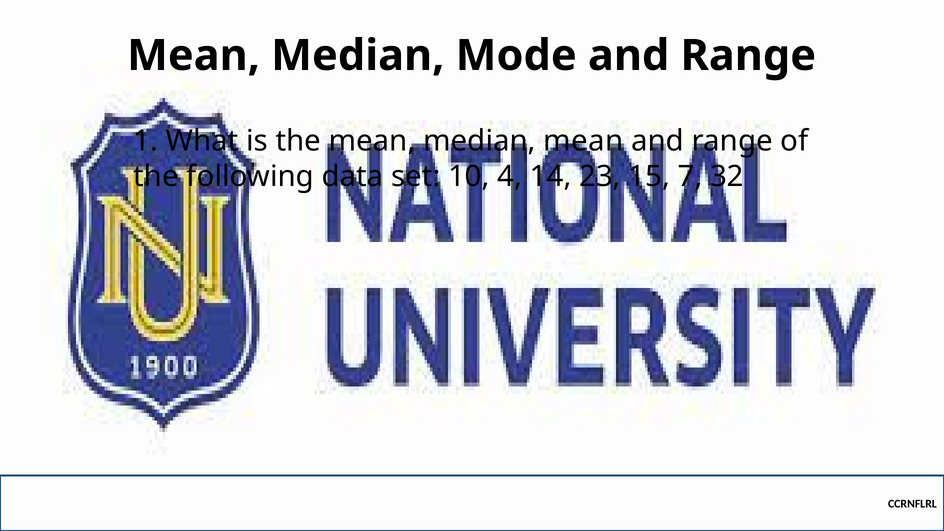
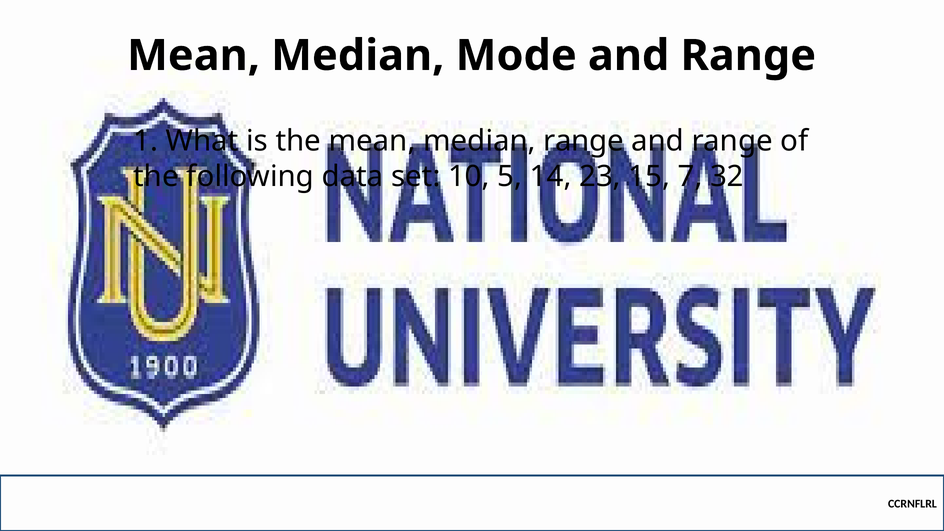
median mean: mean -> range
4: 4 -> 5
